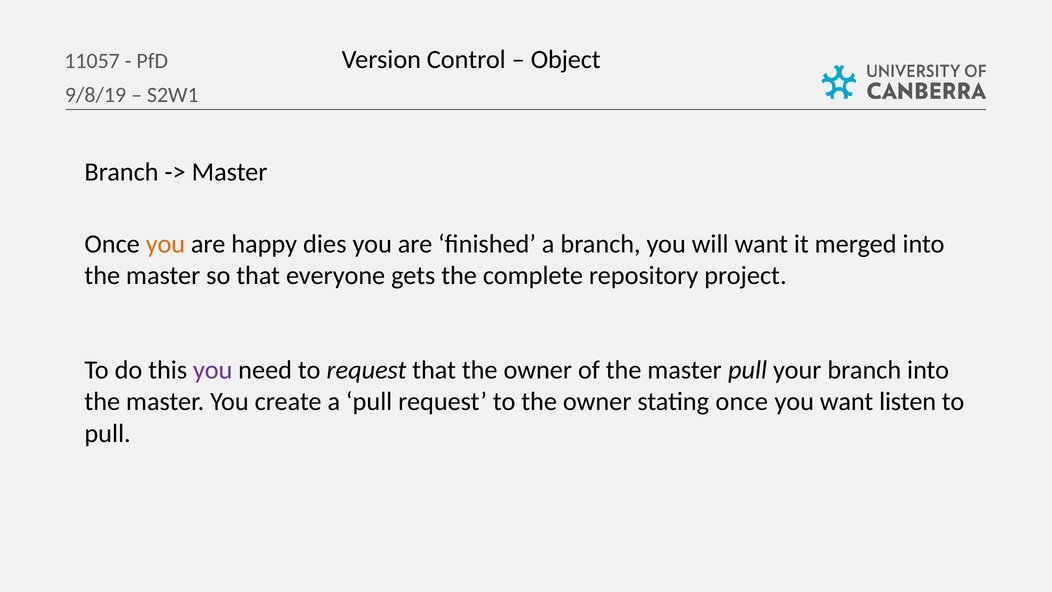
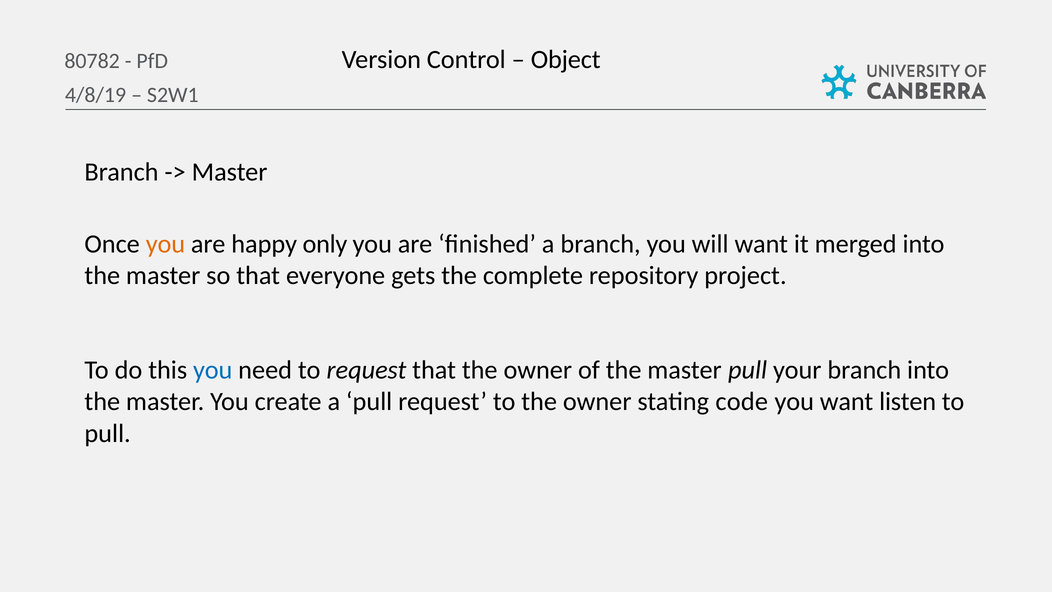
11057: 11057 -> 80782
9/8/19: 9/8/19 -> 4/8/19
dies: dies -> only
you at (213, 370) colour: purple -> blue
stating once: once -> code
